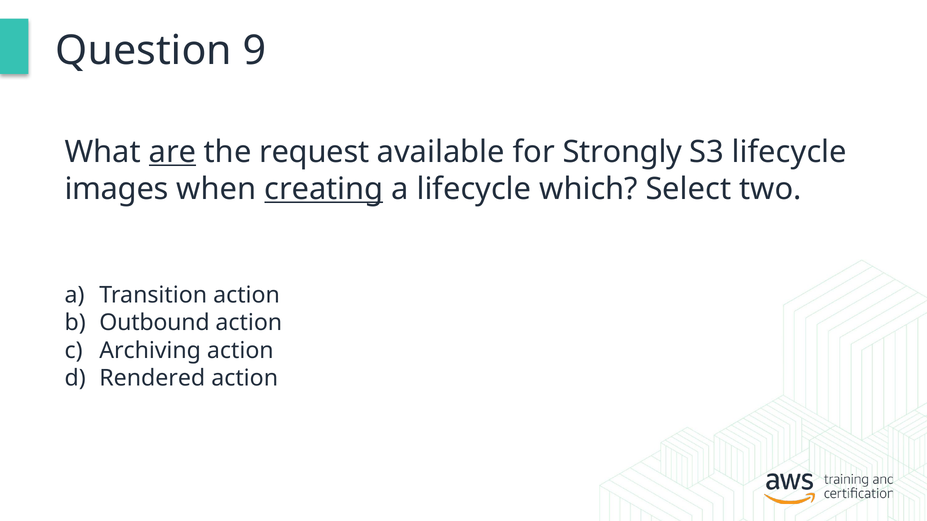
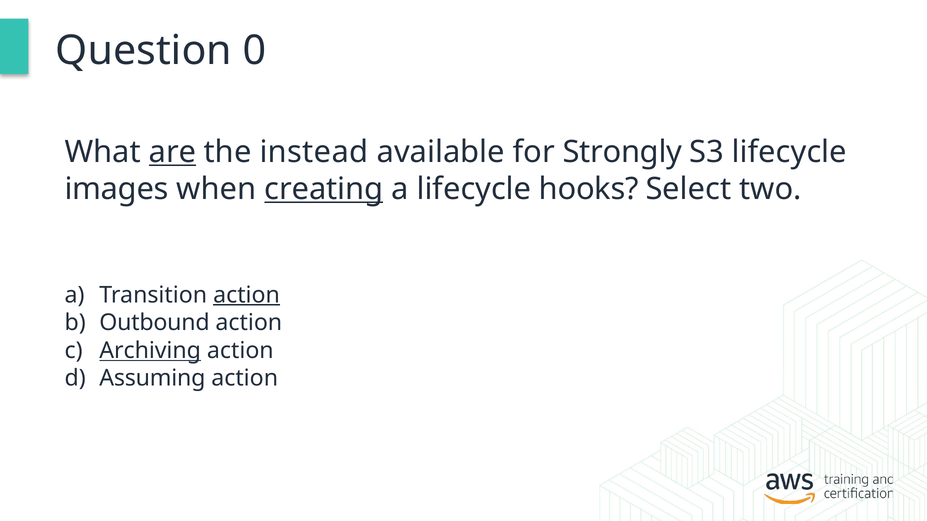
9: 9 -> 0
request: request -> instead
which: which -> hooks
action at (247, 295) underline: none -> present
Archiving underline: none -> present
Rendered: Rendered -> Assuming
